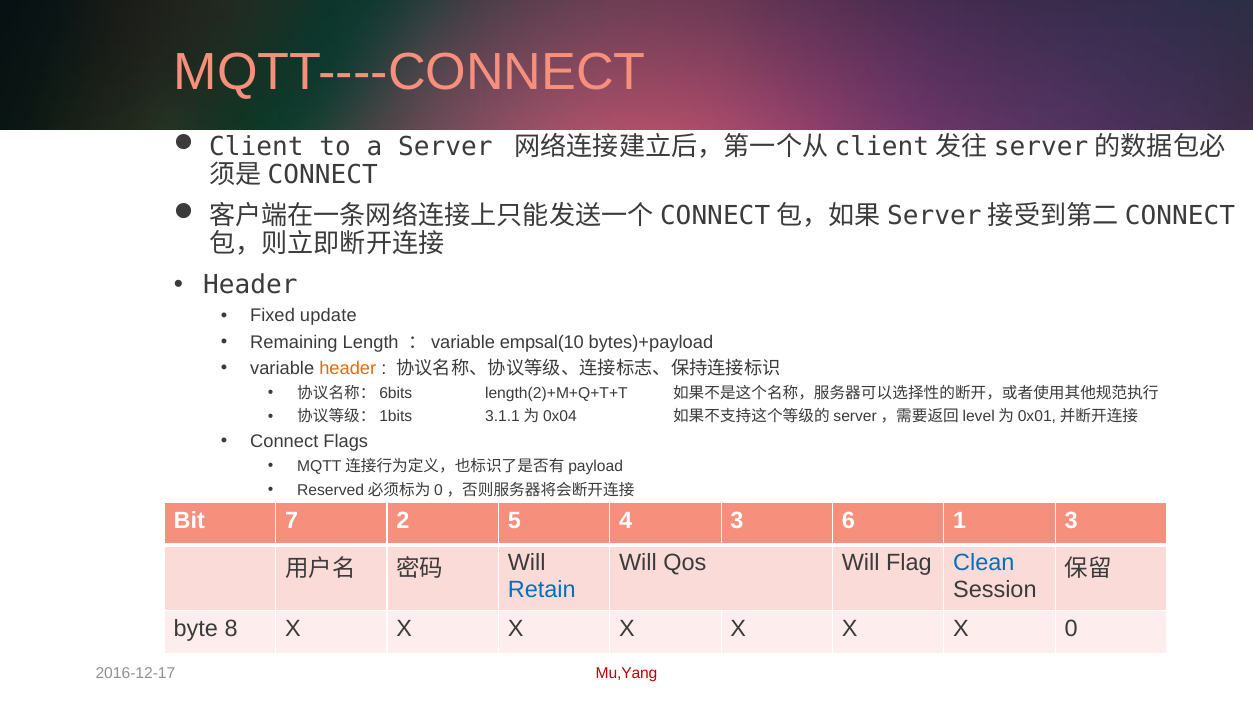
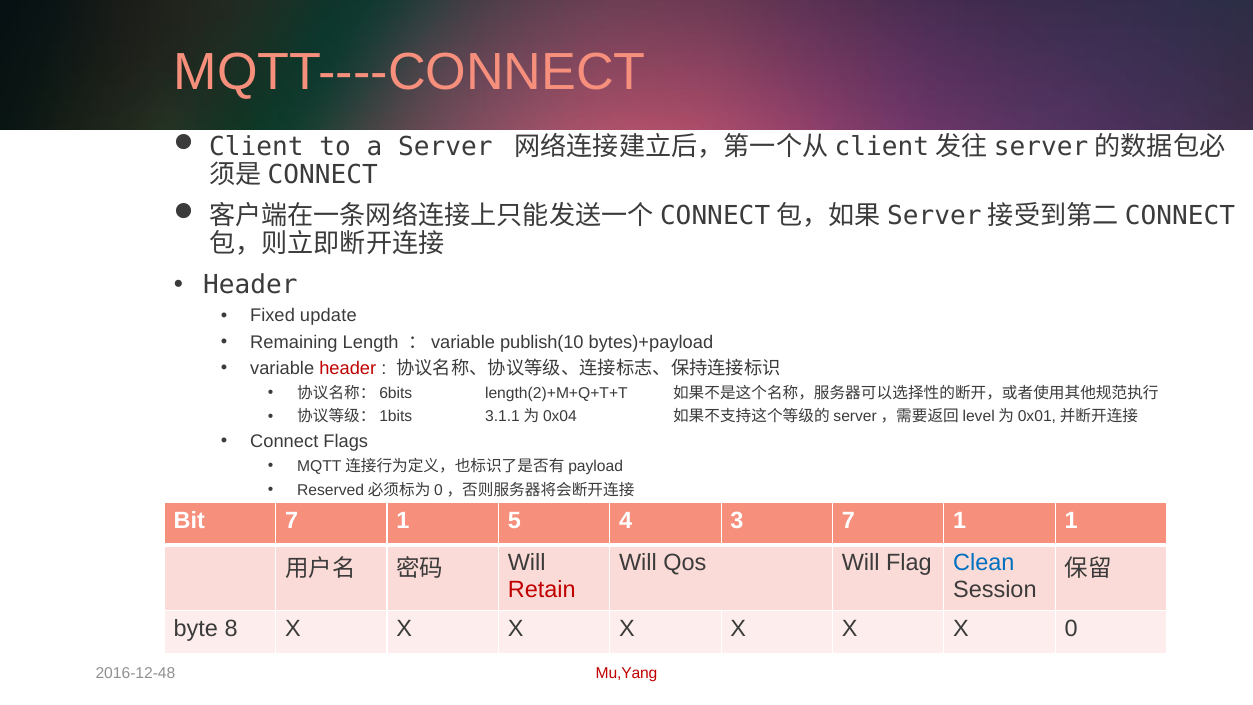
empsal(10: empsal(10 -> publish(10
header at (348, 368) colour: orange -> red
Bit 7 2: 2 -> 1
3 6: 6 -> 7
1 3: 3 -> 1
Retain colour: blue -> red
2016-12-17: 2016-12-17 -> 2016-12-48
